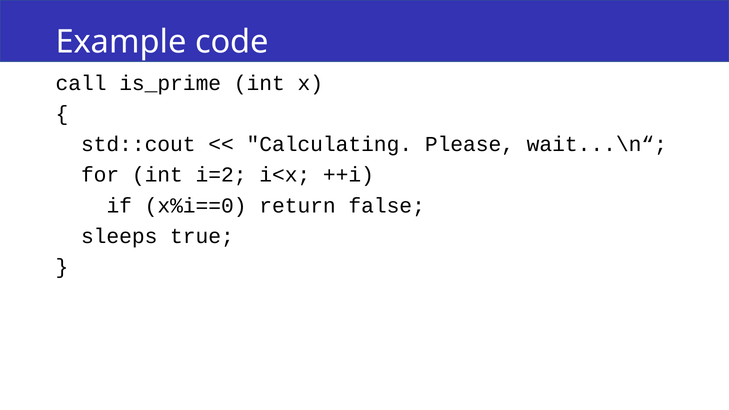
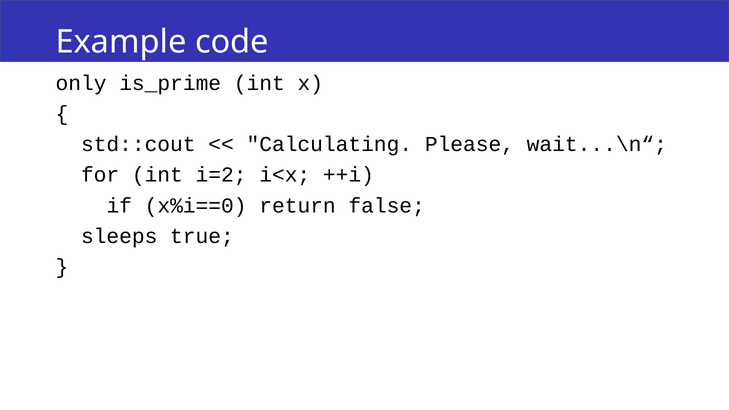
call: call -> only
